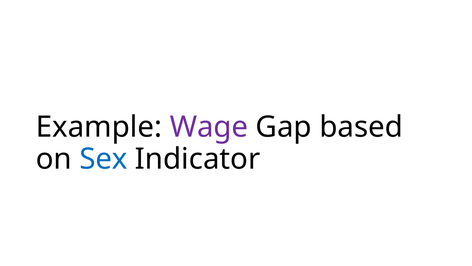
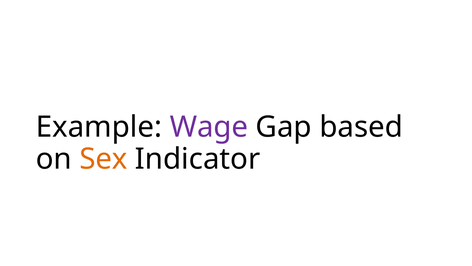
Sex colour: blue -> orange
